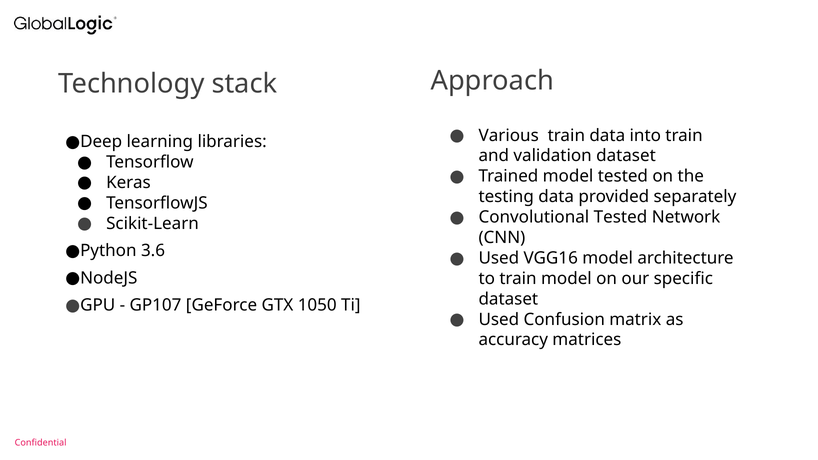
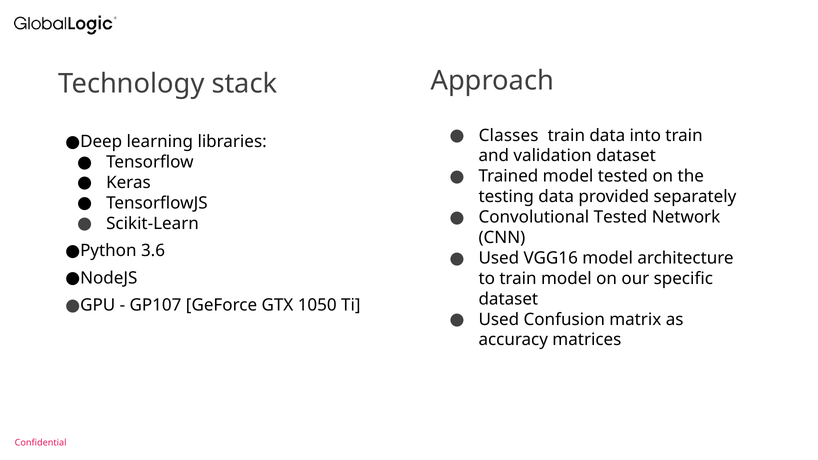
Various: Various -> Classes
